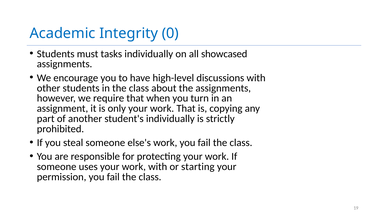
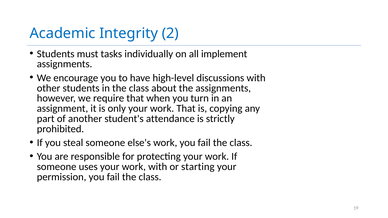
0: 0 -> 2
showcased: showcased -> implement
student's individually: individually -> attendance
